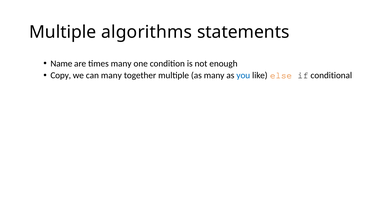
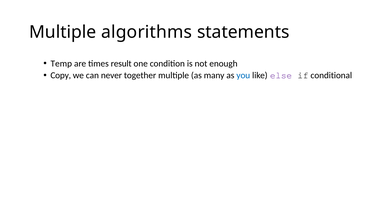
Name: Name -> Temp
times many: many -> result
can many: many -> never
else colour: orange -> purple
